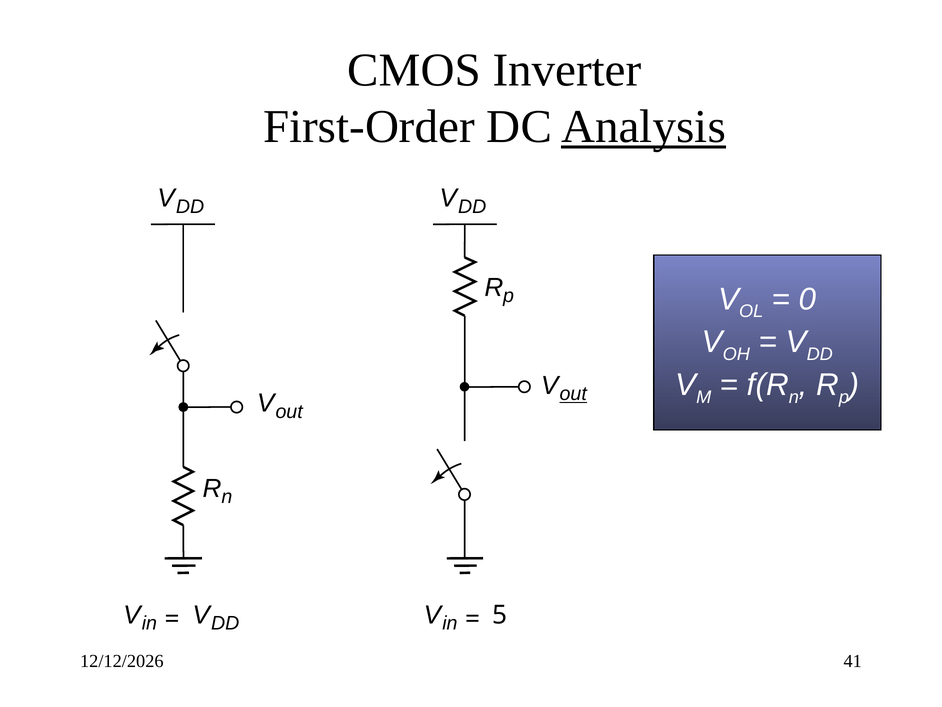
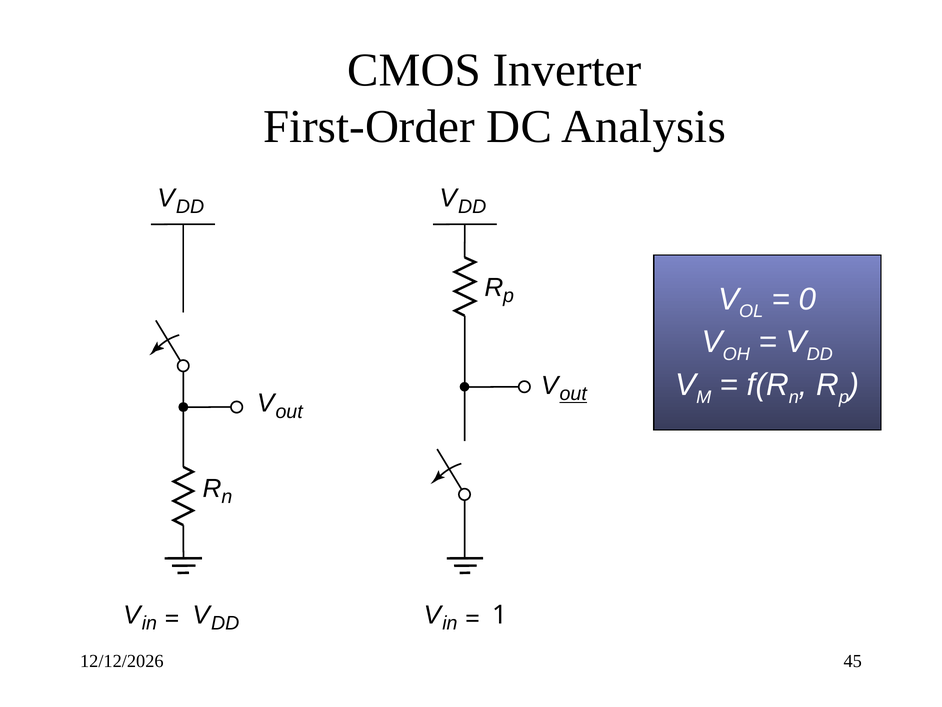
Analysis underline: present -> none
5: 5 -> 1
41: 41 -> 45
